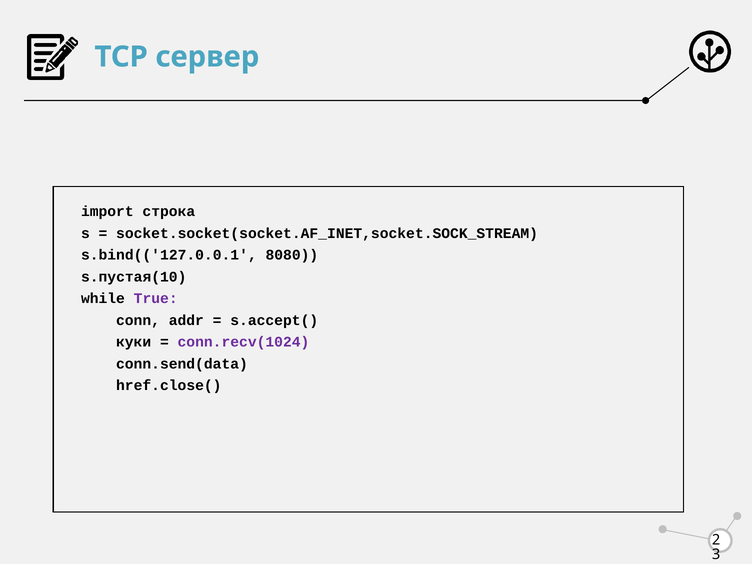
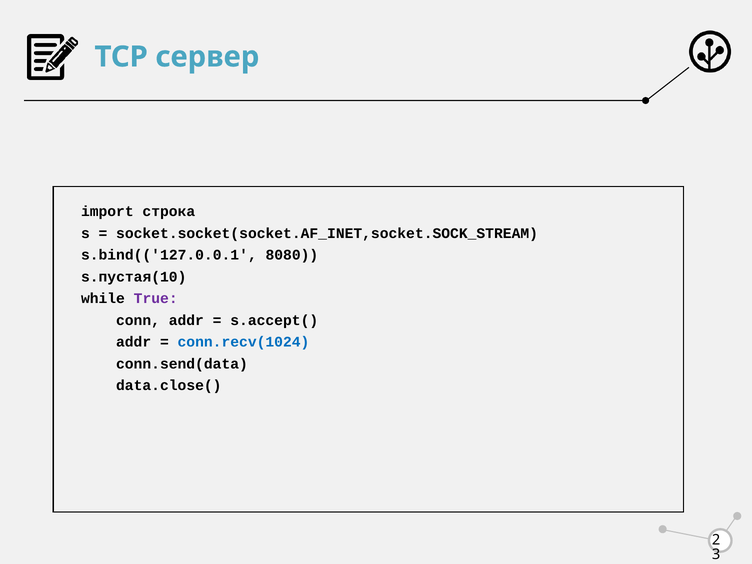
куки at (134, 342): куки -> addr
conn.recv(1024 colour: purple -> blue
href.close(: href.close( -> data.close(
